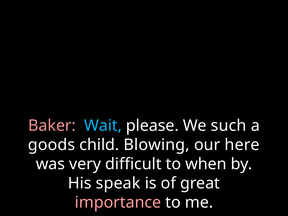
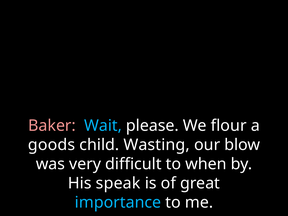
such: such -> flour
Blowing: Blowing -> Wasting
here: here -> blow
importance colour: pink -> light blue
